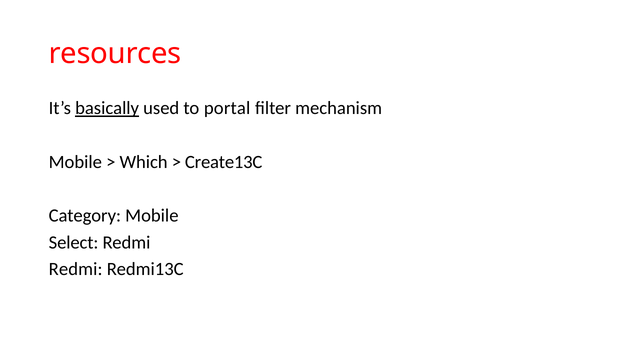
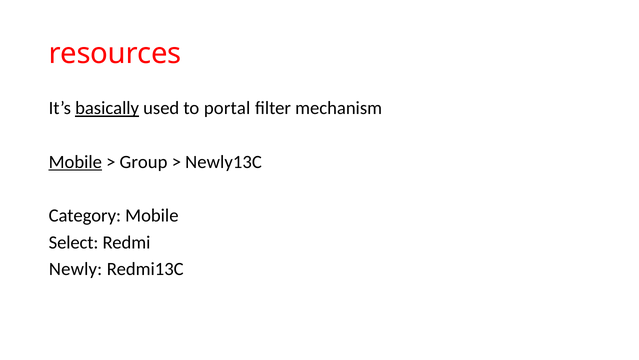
Mobile at (75, 162) underline: none -> present
Which: Which -> Group
Create13C: Create13C -> Newly13C
Redmi at (76, 269): Redmi -> Newly
